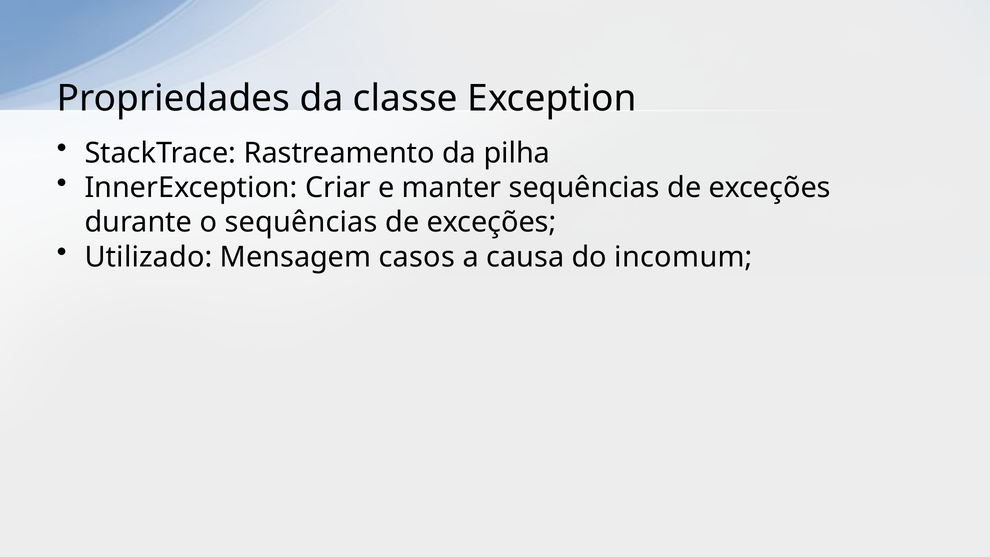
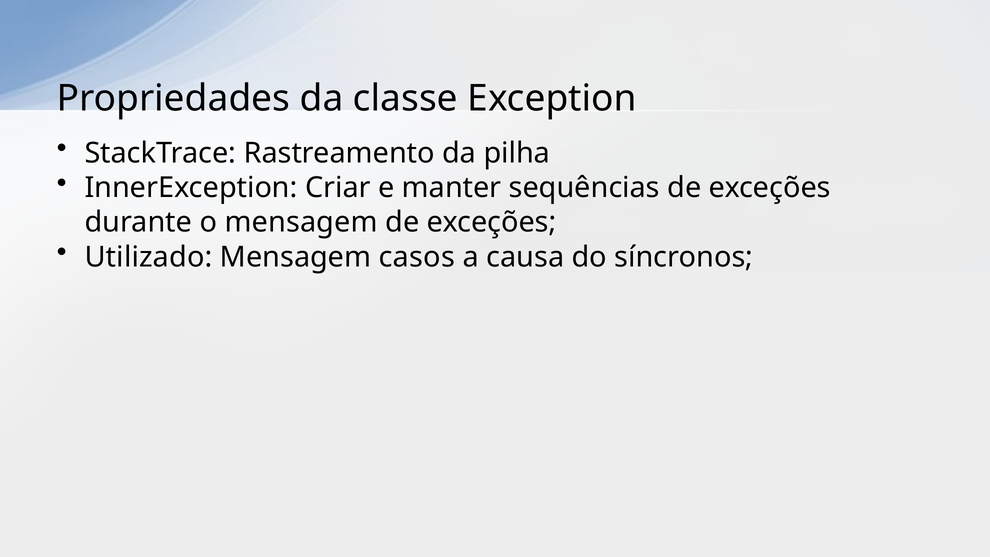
o sequências: sequências -> mensagem
incomum: incomum -> síncronos
